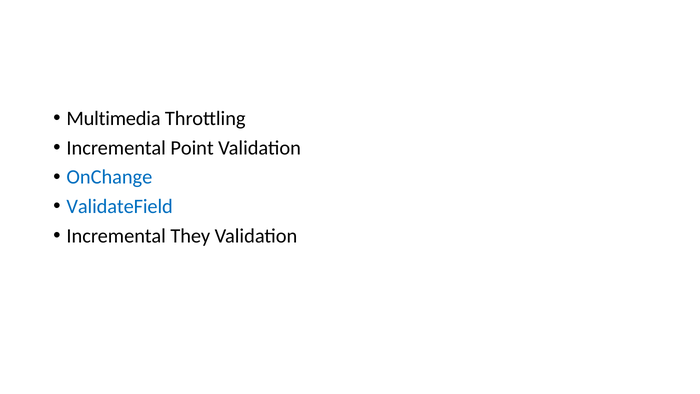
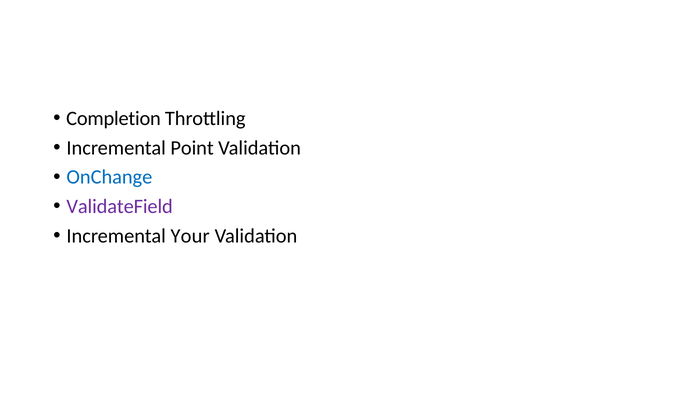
Multimedia: Multimedia -> Completion
ValidateField colour: blue -> purple
They: They -> Your
